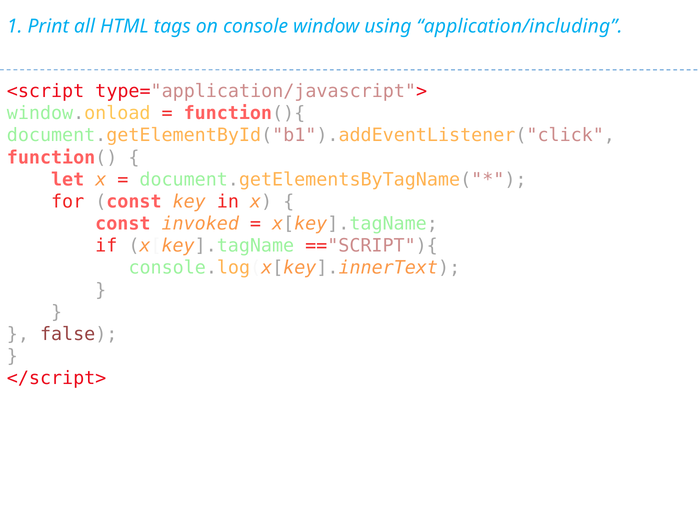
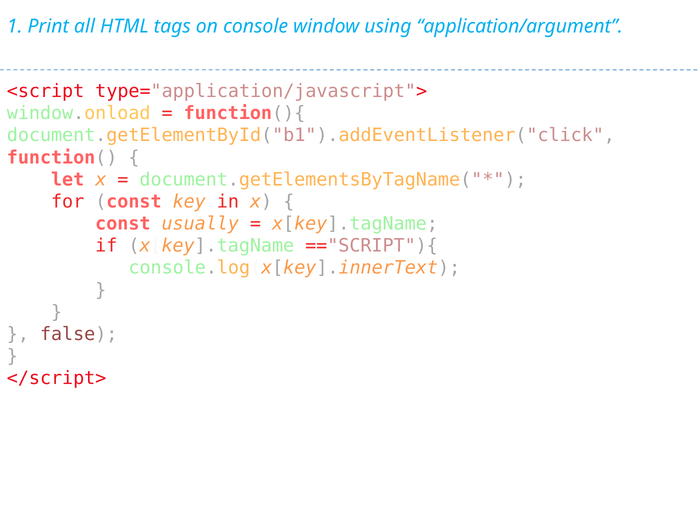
application/including: application/including -> application/argument
invoked: invoked -> usually
